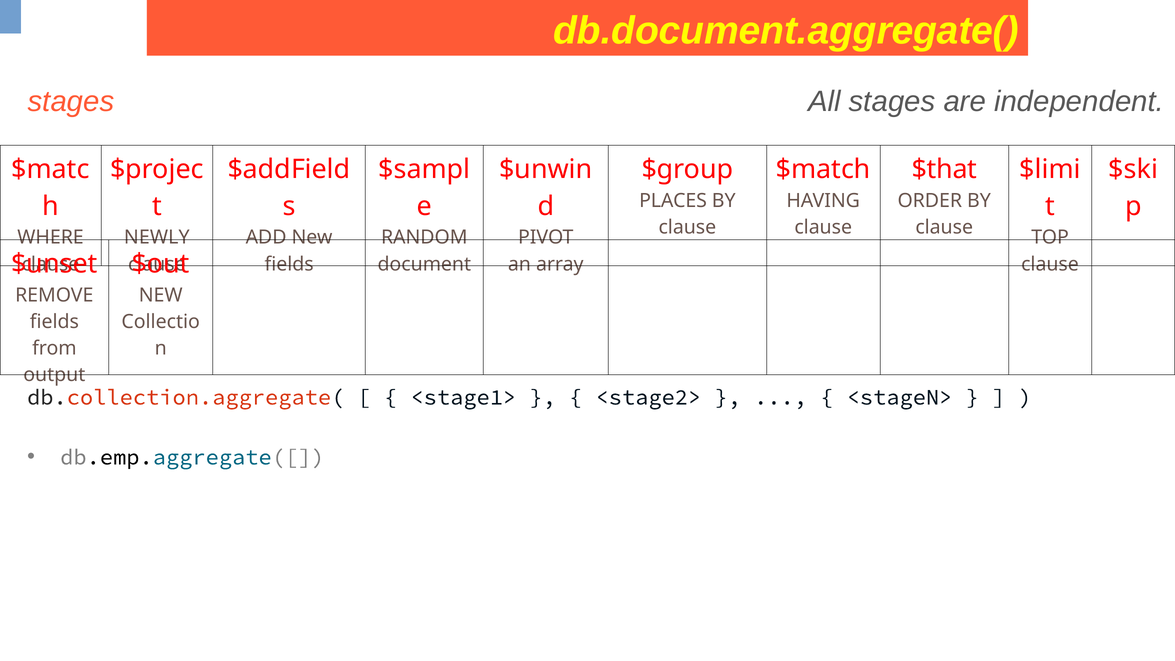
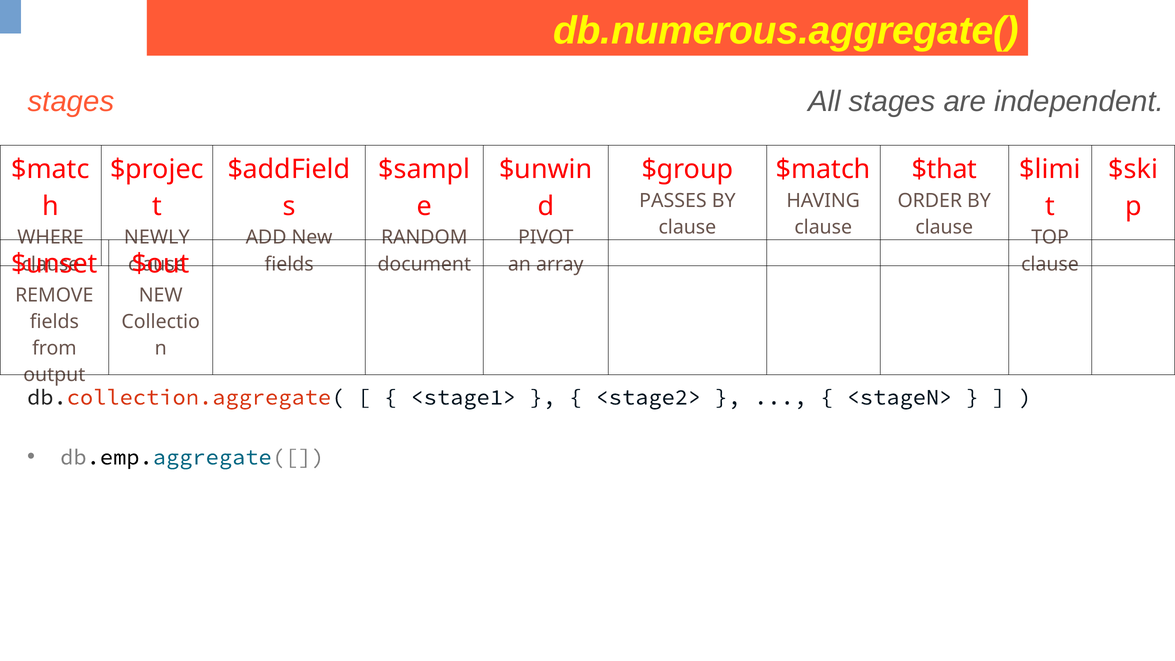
db.document.aggregate(: db.document.aggregate( -> db.numerous.aggregate(
PLACES: PLACES -> PASSES
